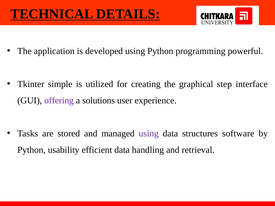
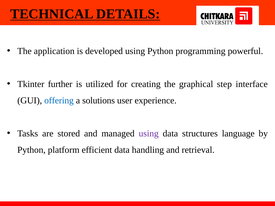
simple: simple -> further
offering colour: purple -> blue
software: software -> language
usability: usability -> platform
